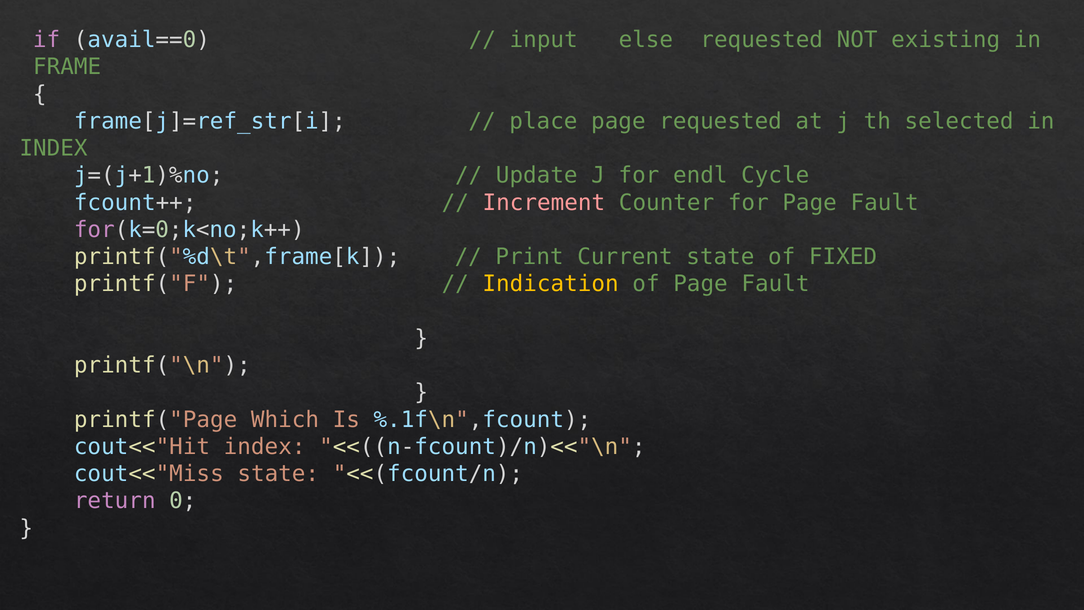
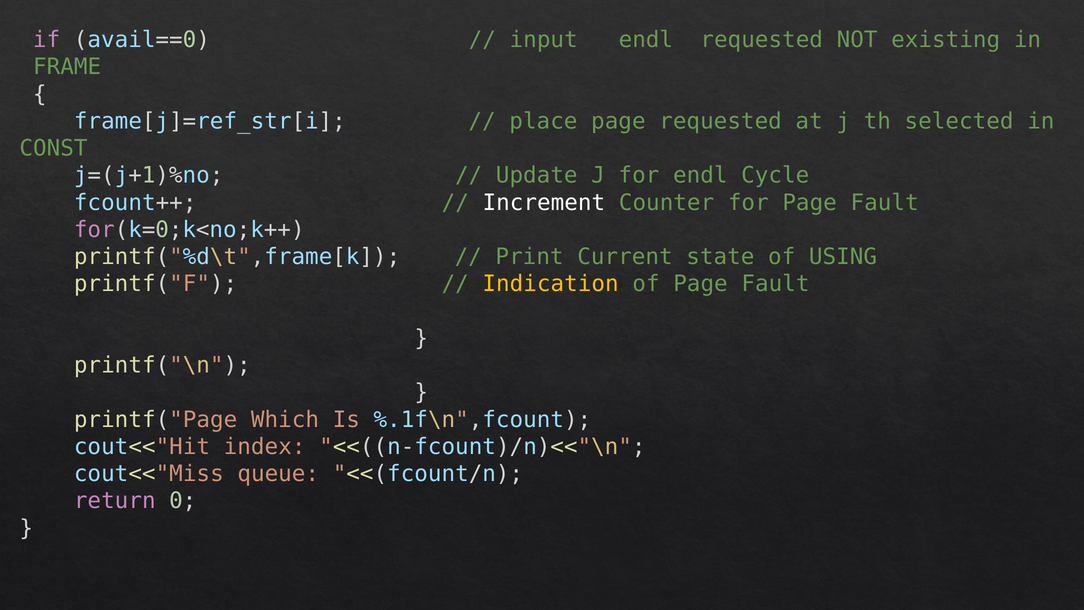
input else: else -> endl
INDEX at (54, 148): INDEX -> CONST
Increment colour: pink -> white
FIXED: FIXED -> USING
cout<<"Miss state: state -> queue
